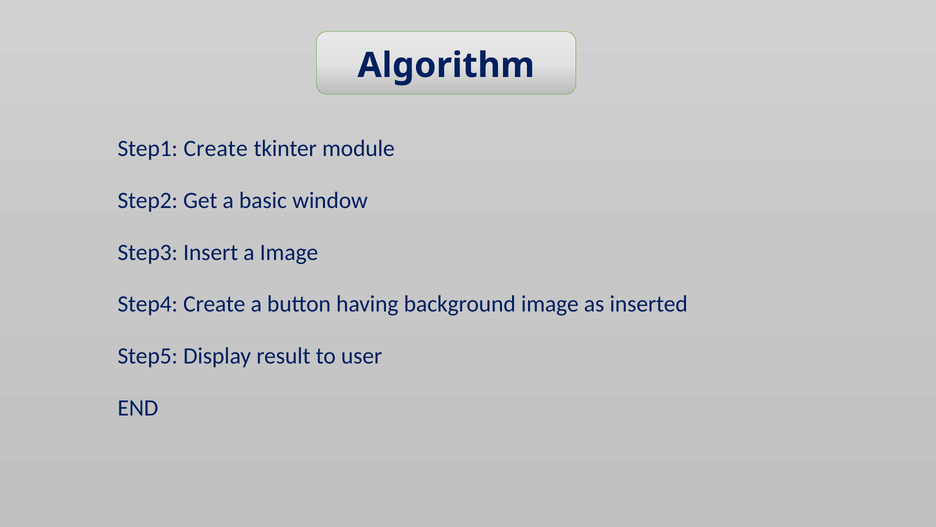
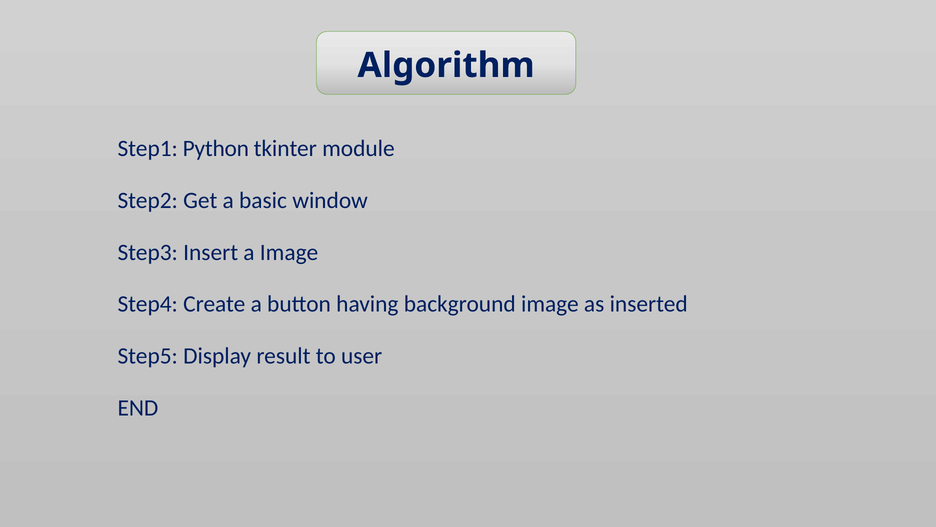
Step1 Create: Create -> Python
